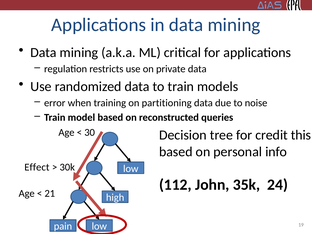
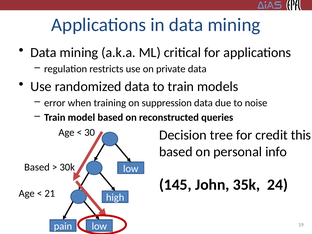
partitioning: partitioning -> suppression
Effect at (37, 167): Effect -> Based
112: 112 -> 145
